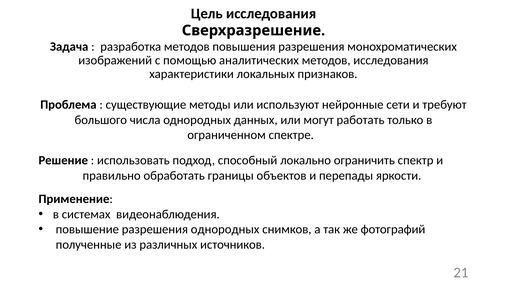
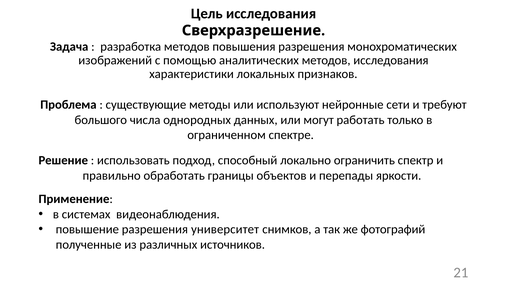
разрешения однородных: однородных -> университет
